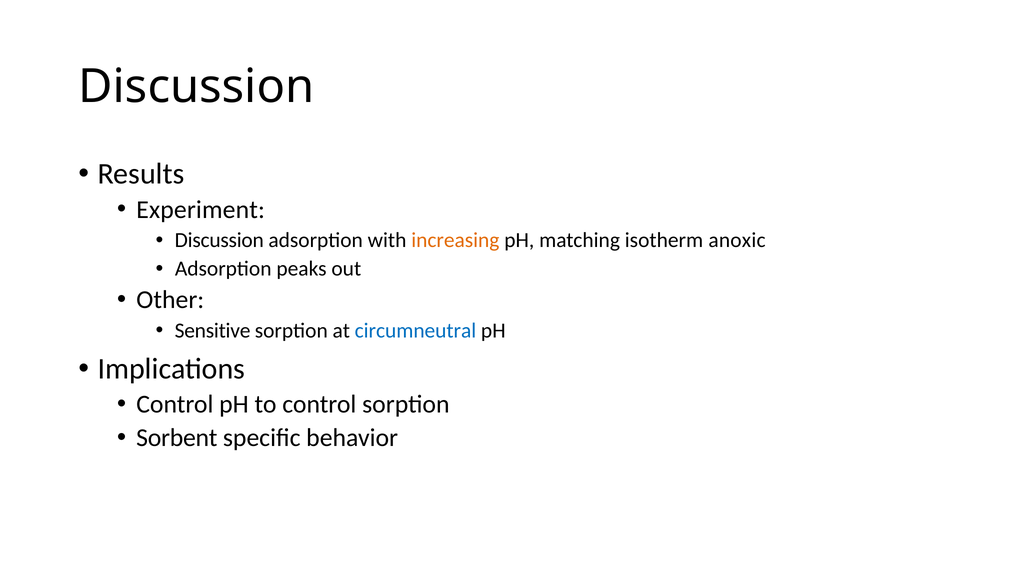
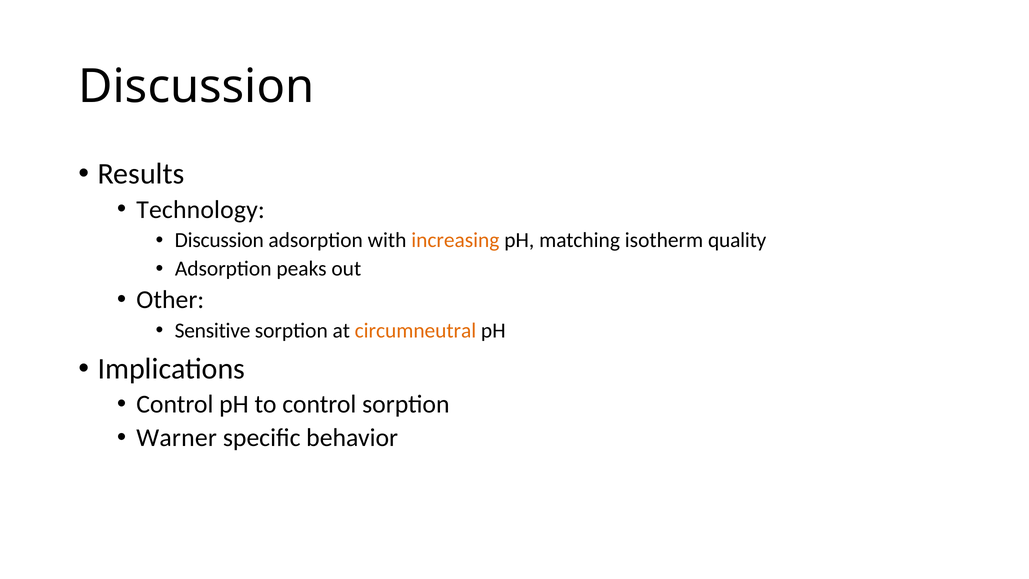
Experiment: Experiment -> Technology
anoxic: anoxic -> quality
circumneutral colour: blue -> orange
Sorbent: Sorbent -> Warner
